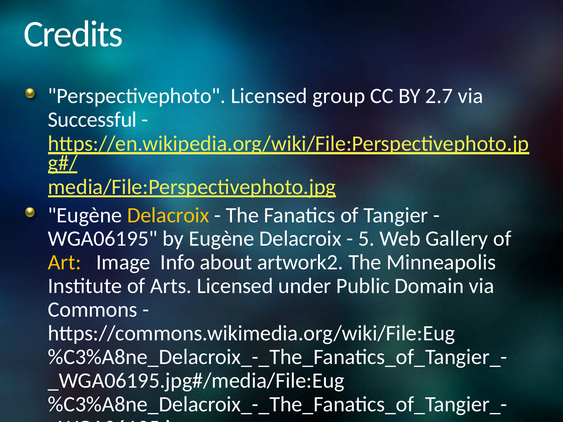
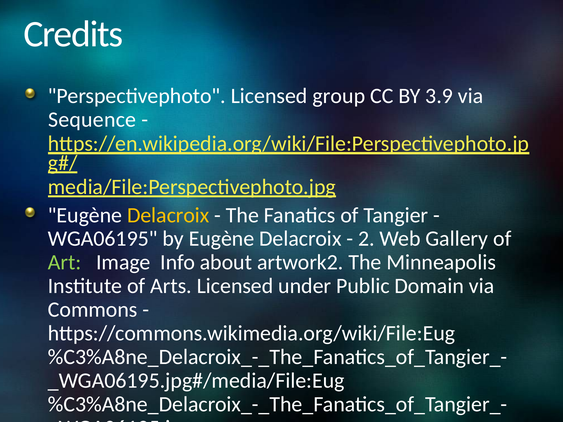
2.7: 2.7 -> 3.9
Successful: Successful -> Sequence
5: 5 -> 2
Art colour: yellow -> light green
